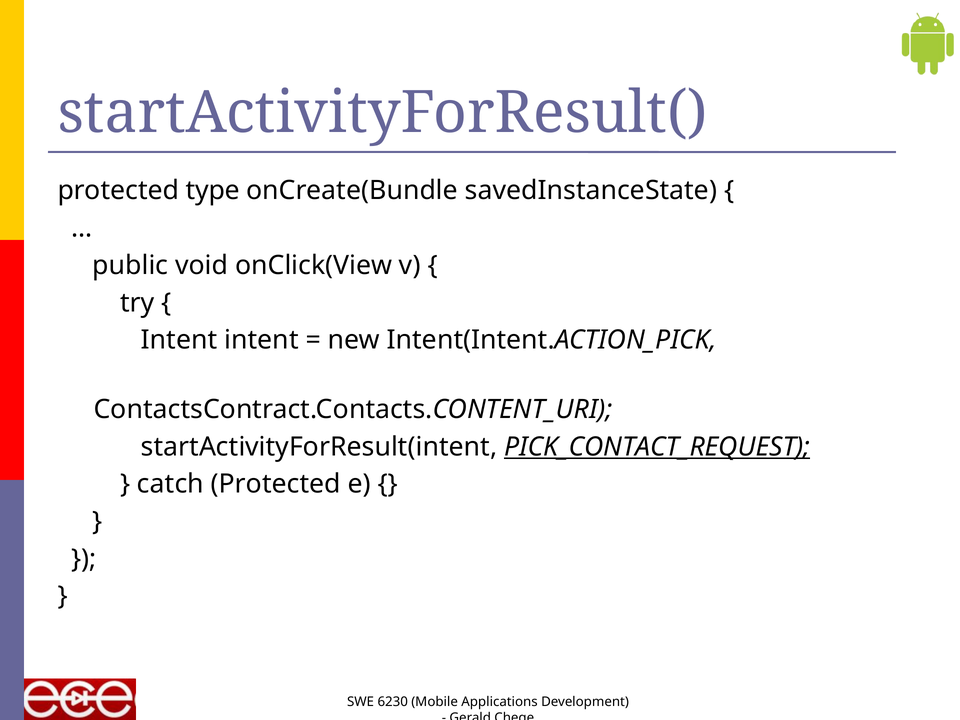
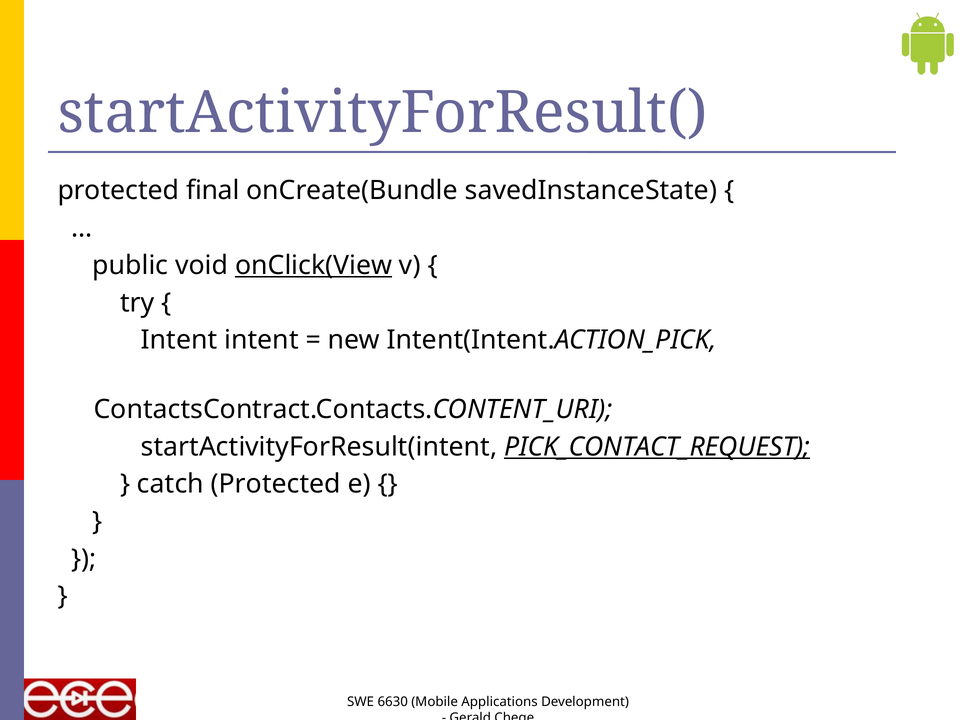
type: type -> final
onClick(View underline: none -> present
6230: 6230 -> 6630
